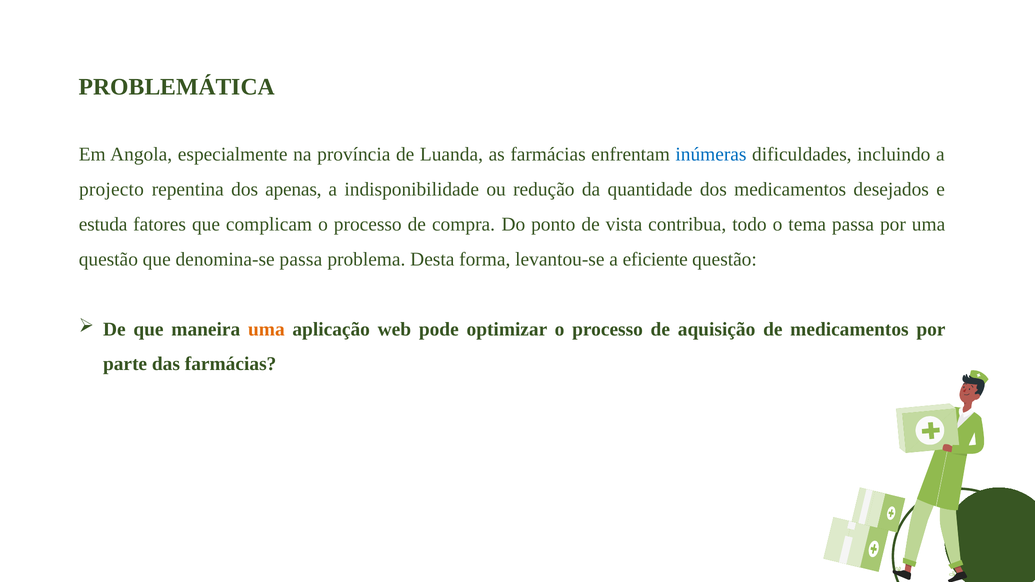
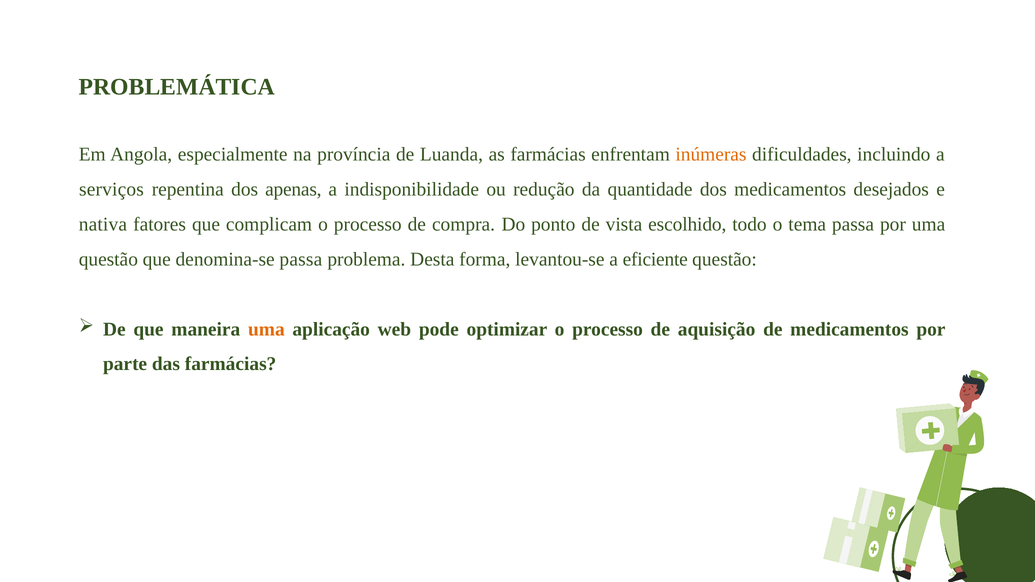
inúmeras colour: blue -> orange
projecto: projecto -> serviços
estuda: estuda -> nativa
contribua: contribua -> escolhido
